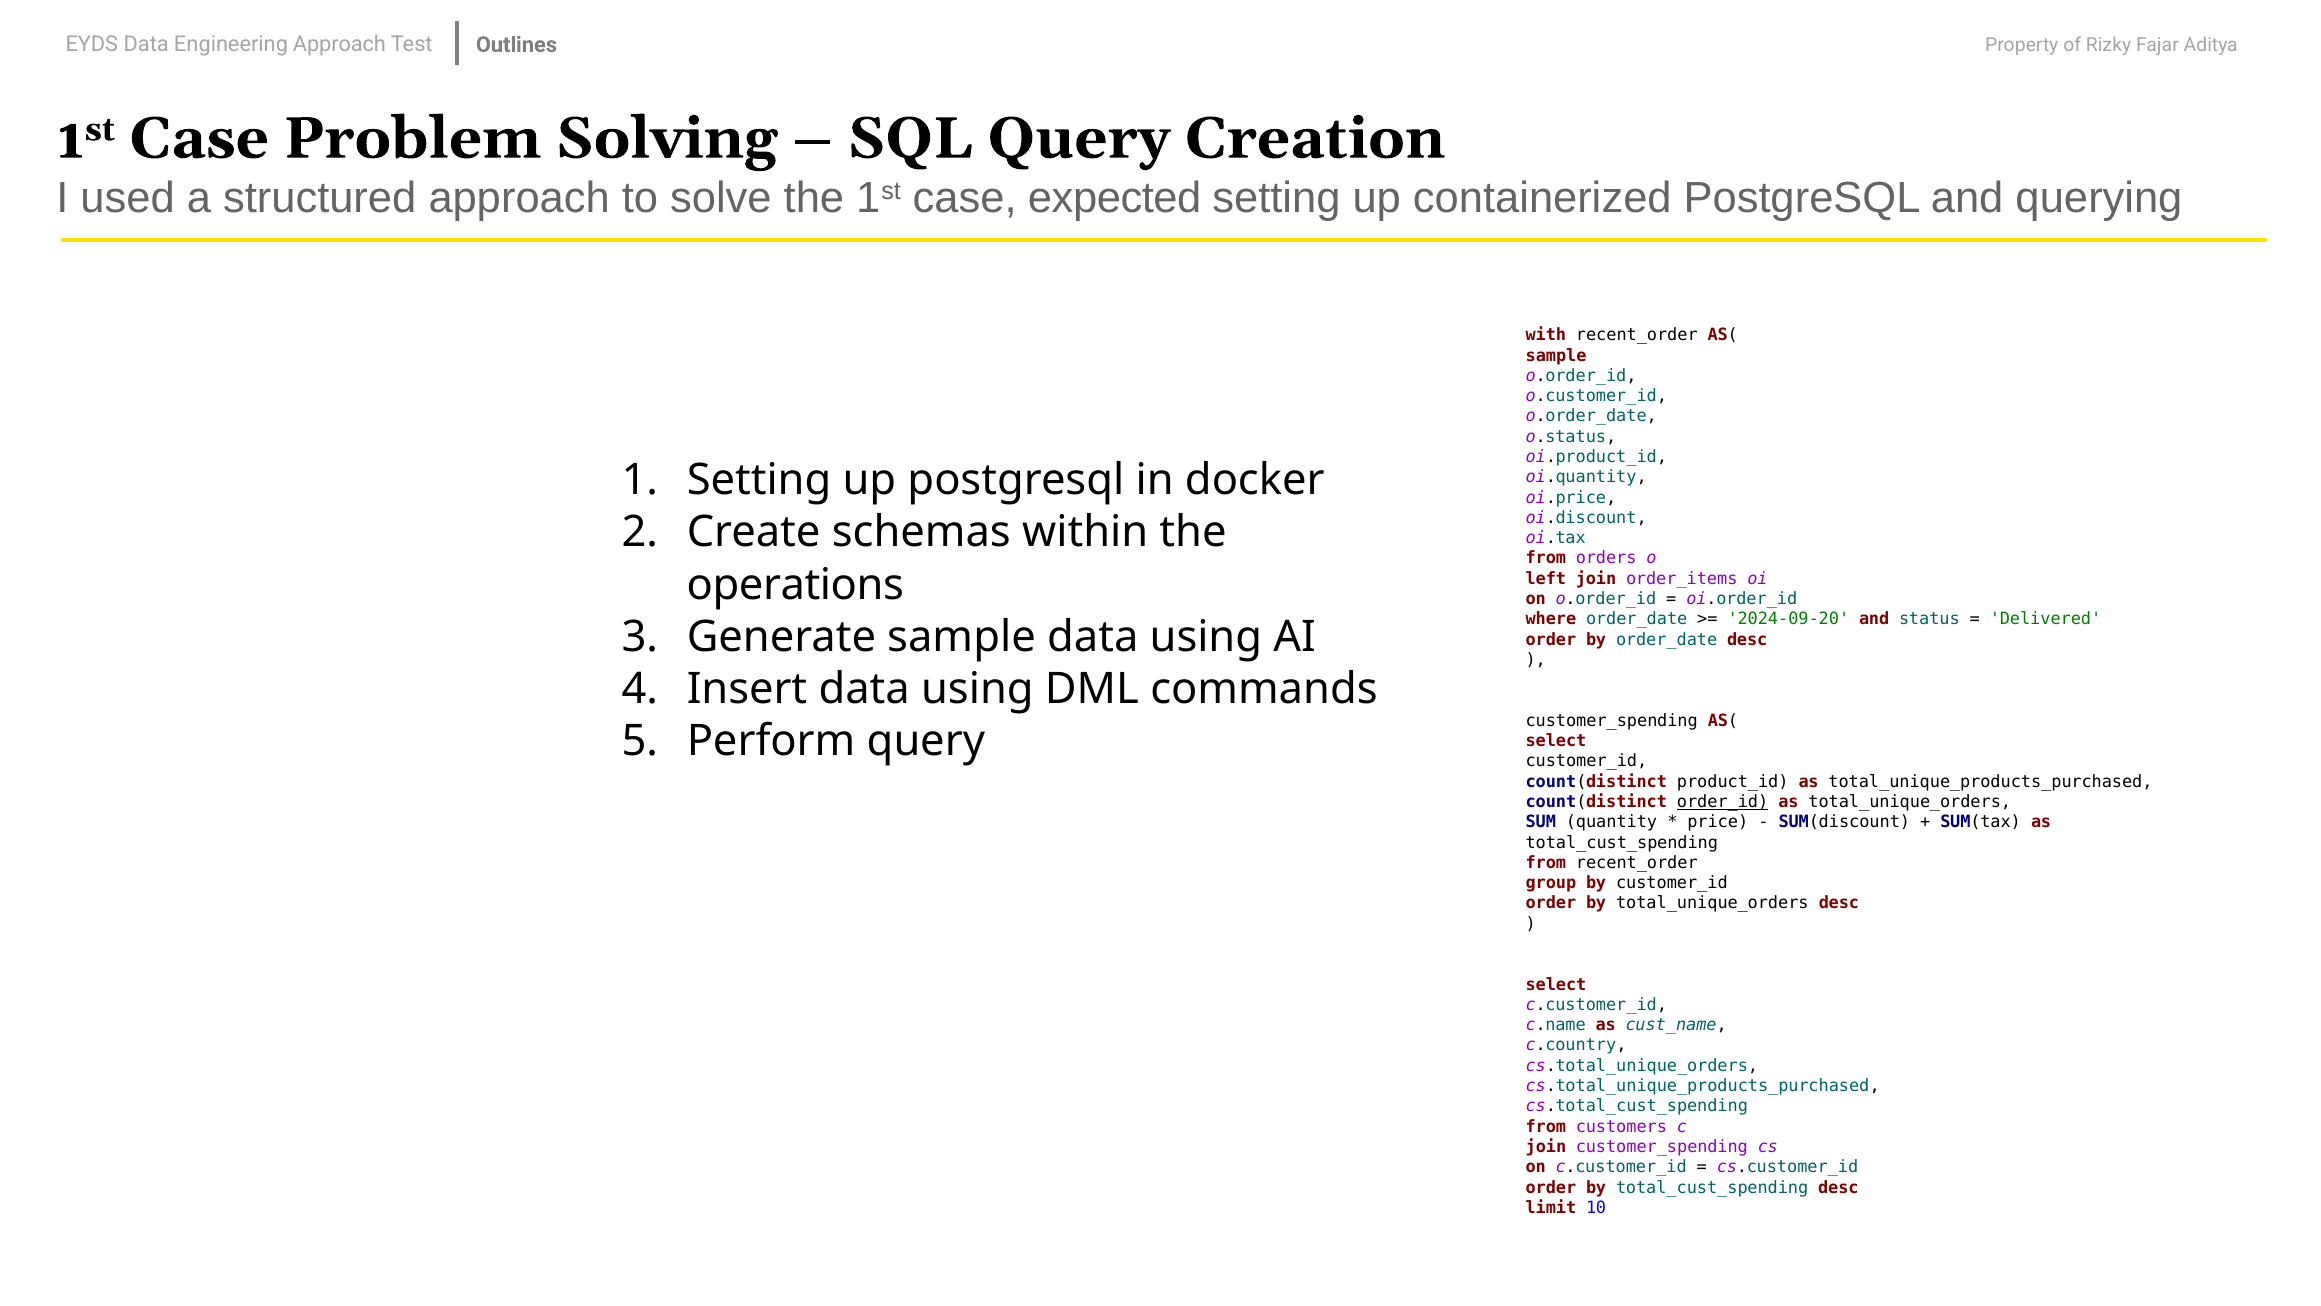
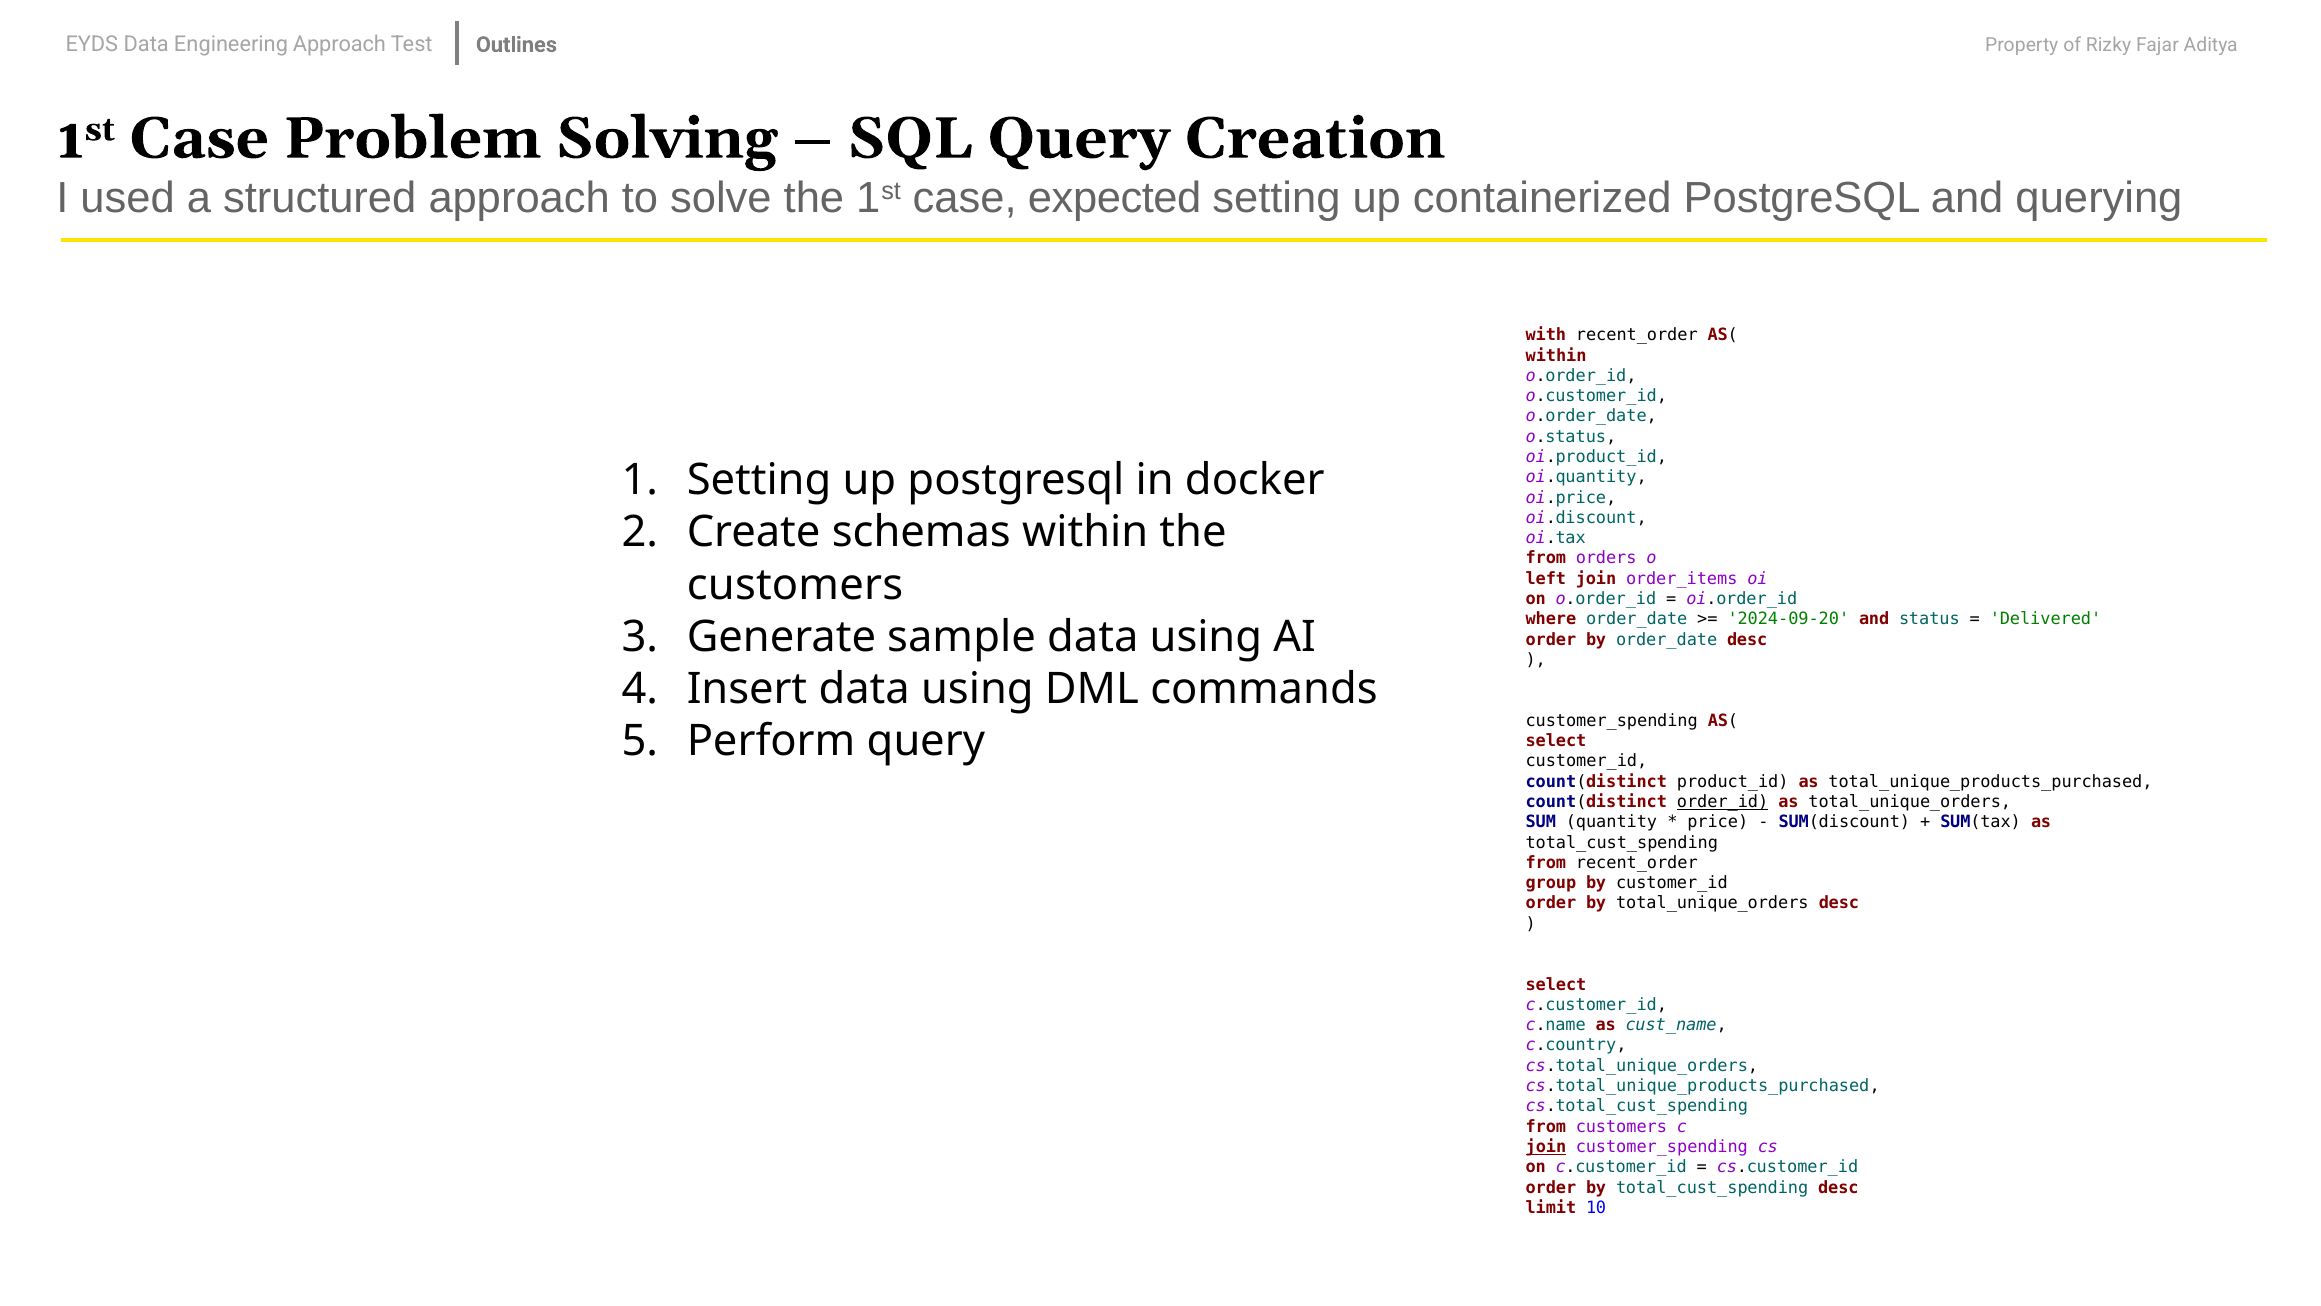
sample at (1556, 355): sample -> within
operations at (795, 585): operations -> customers
join at (1546, 1146) underline: none -> present
